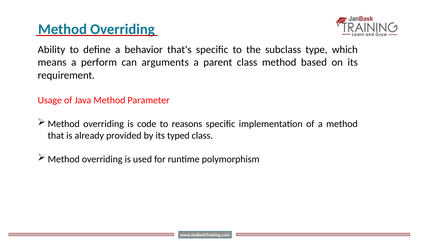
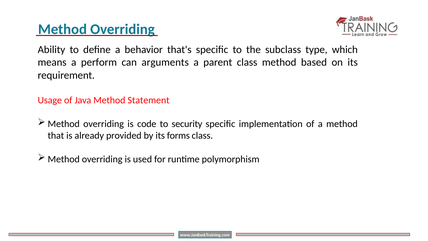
Parameter: Parameter -> Statement
reasons: reasons -> security
typed: typed -> forms
